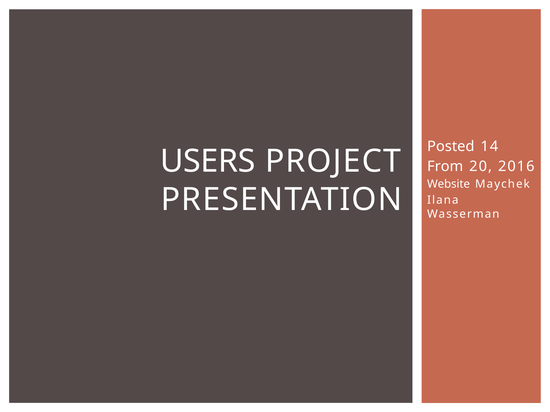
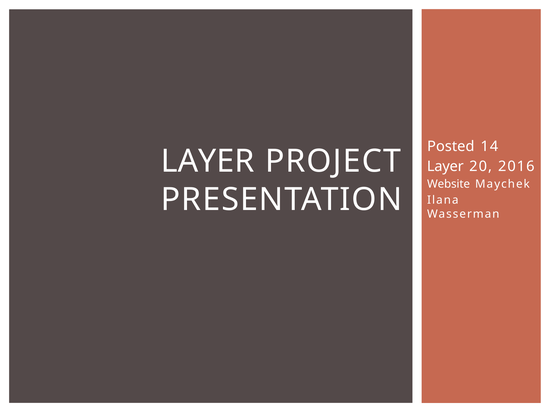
USERS at (208, 161): USERS -> LAYER
From at (445, 167): From -> Layer
